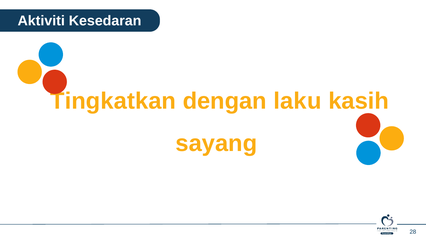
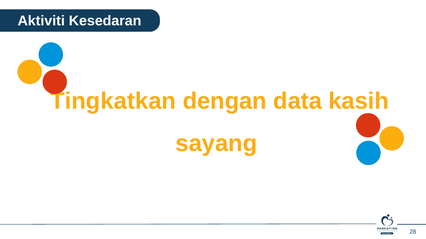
laku: laku -> data
